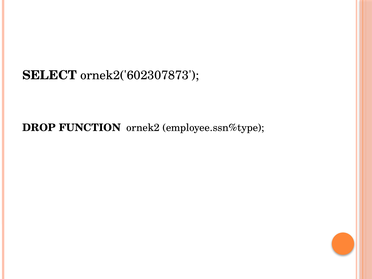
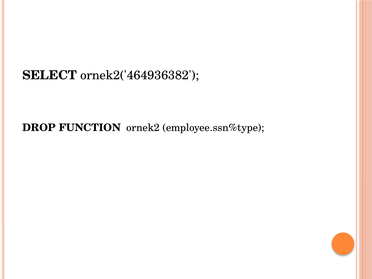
ornek2('602307873: ornek2('602307873 -> ornek2('464936382
